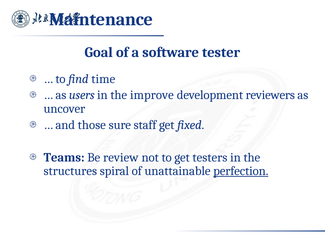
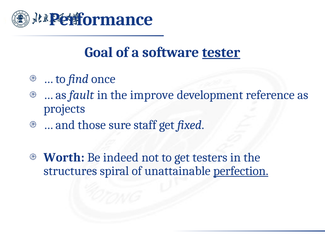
Maintenance: Maintenance -> Performance
tester underline: none -> present
time: time -> once
users: users -> fault
reviewers: reviewers -> reference
uncover: uncover -> projects
Teams: Teams -> Worth
review: review -> indeed
